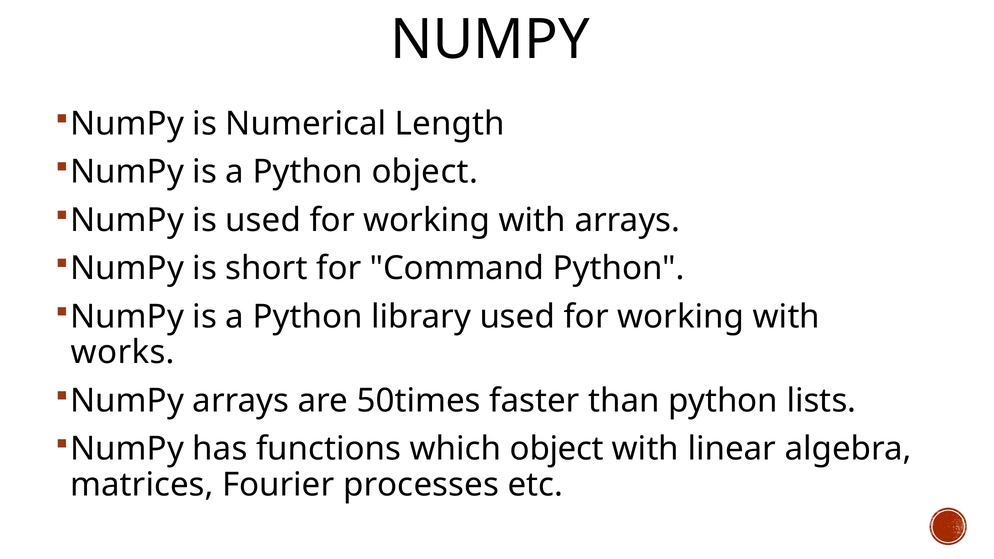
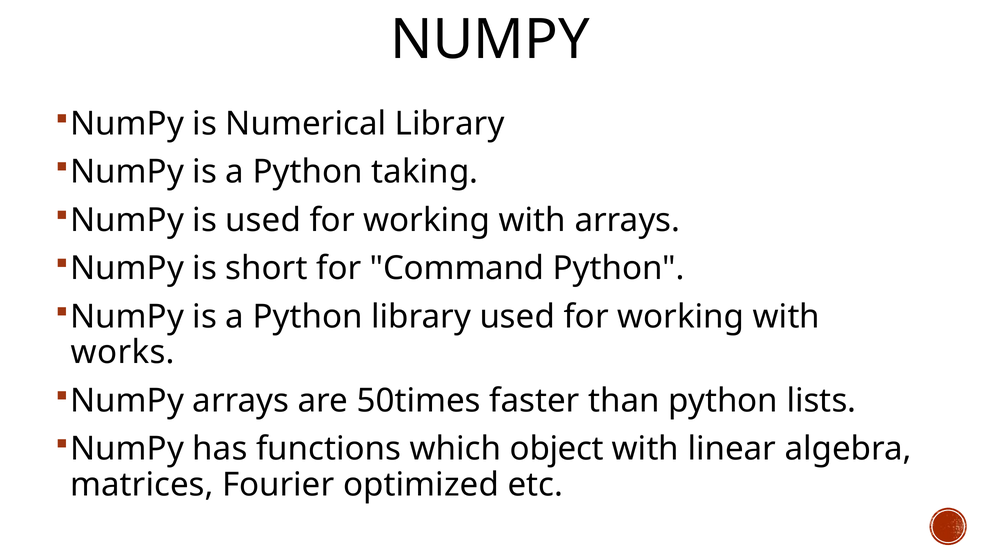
Numerical Length: Length -> Library
Python object: object -> taking
processes: processes -> optimized
